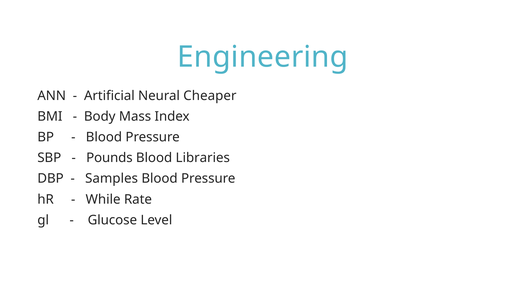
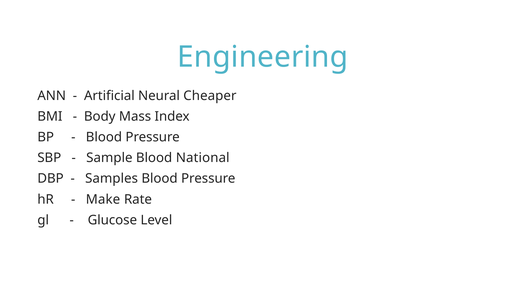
Pounds: Pounds -> Sample
Libraries: Libraries -> National
While: While -> Make
